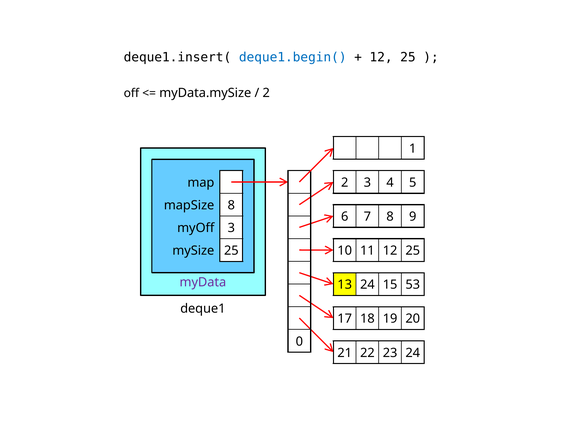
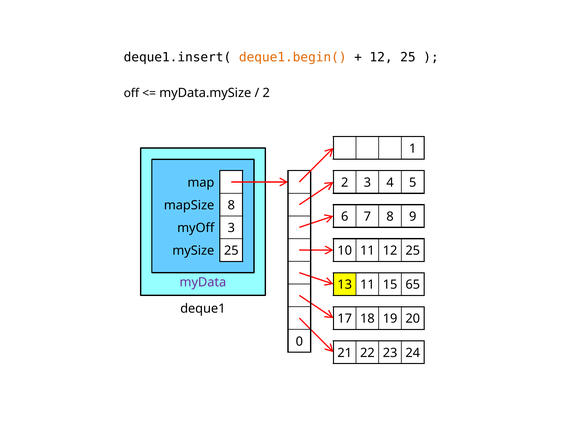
deque1.begin( colour: blue -> orange
13 24: 24 -> 11
53: 53 -> 65
